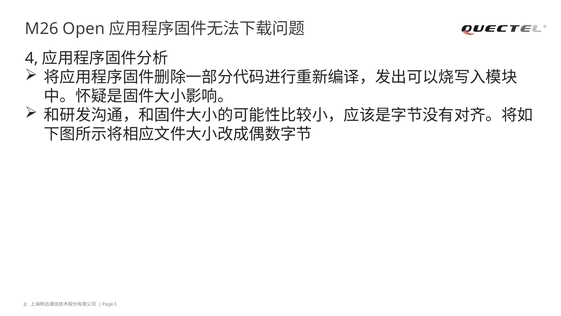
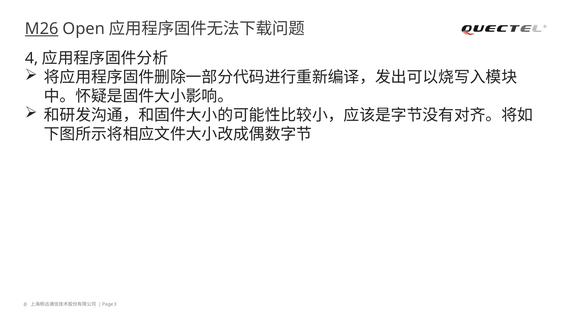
M26 underline: none -> present
